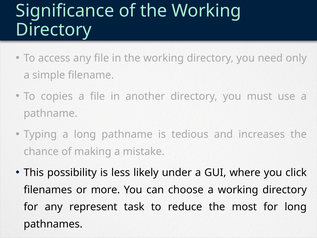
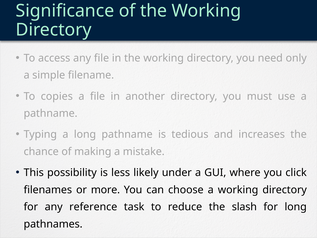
represent: represent -> reference
most: most -> slash
